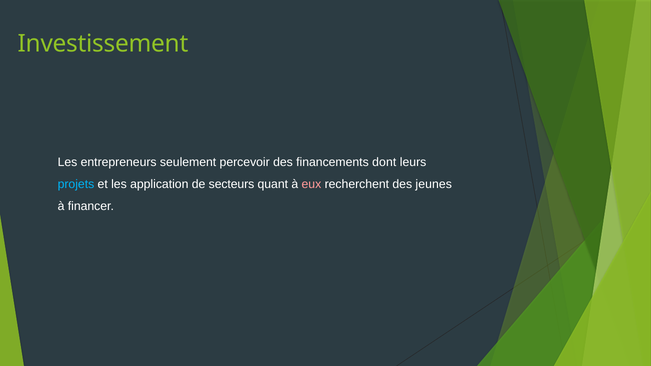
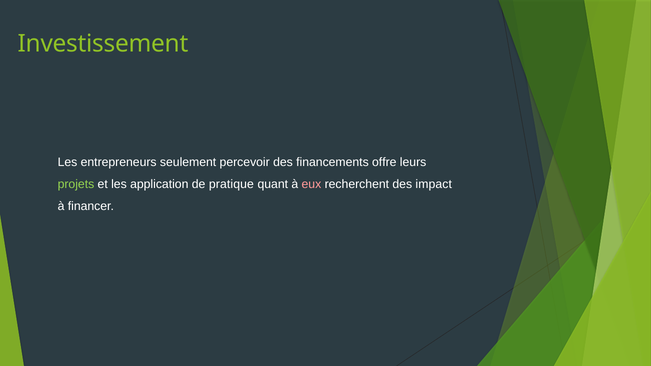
dont: dont -> offre
projets colour: light blue -> light green
secteurs: secteurs -> pratique
jeunes: jeunes -> impact
